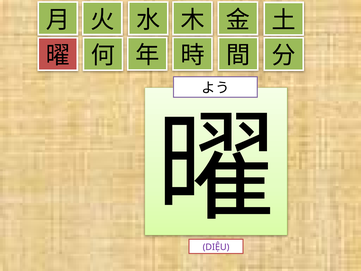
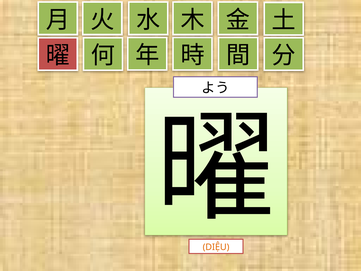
DIỆU colour: purple -> orange
